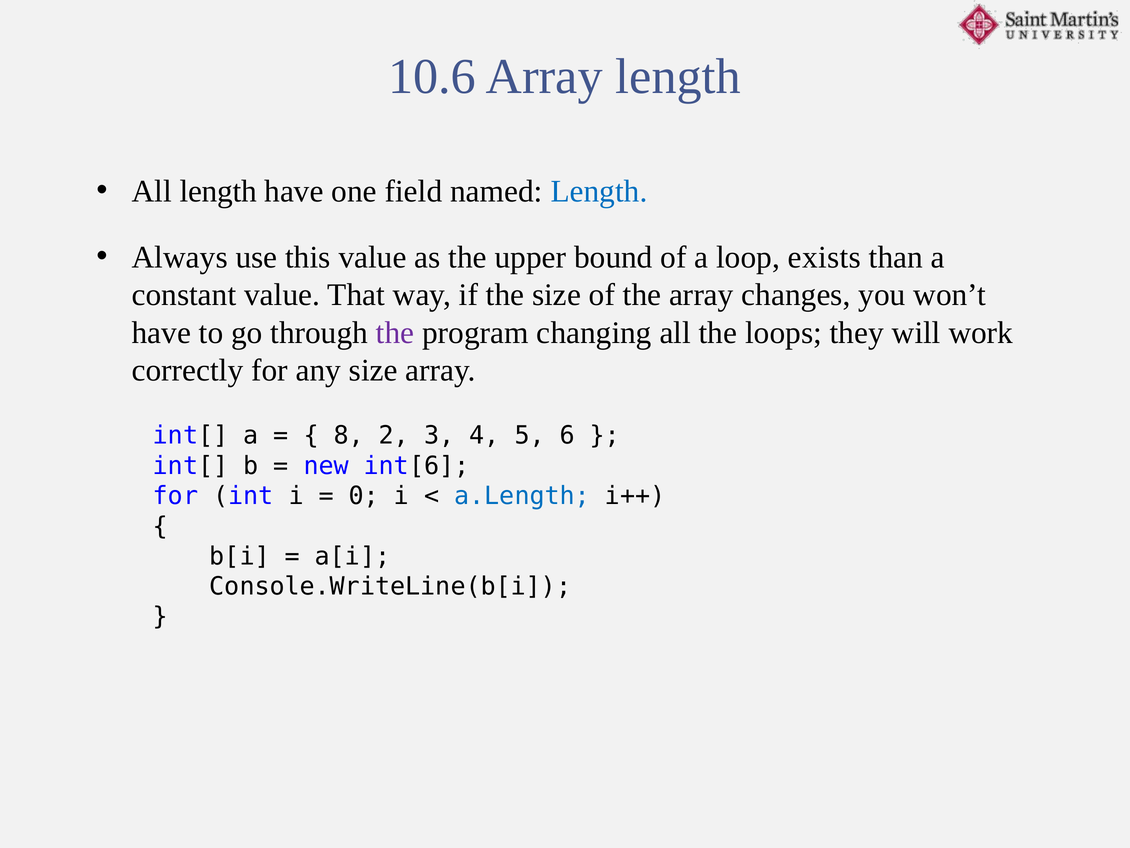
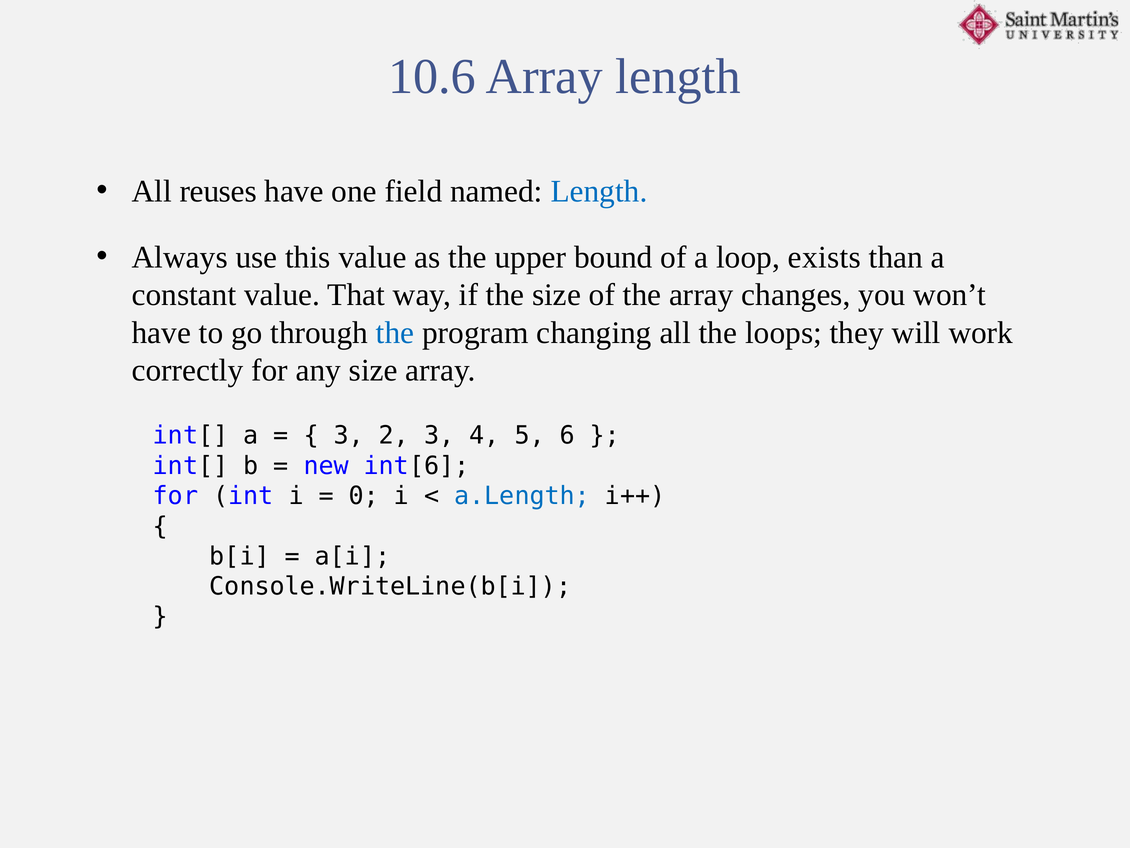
All length: length -> reuses
the at (395, 332) colour: purple -> blue
8 at (349, 435): 8 -> 3
